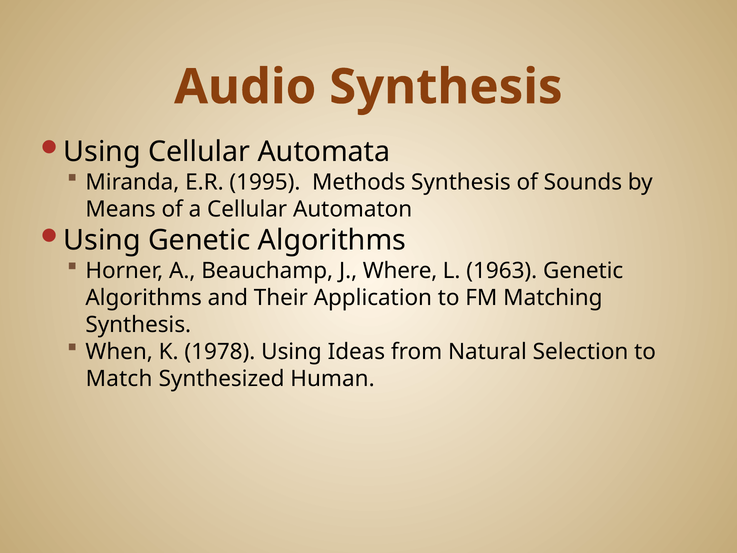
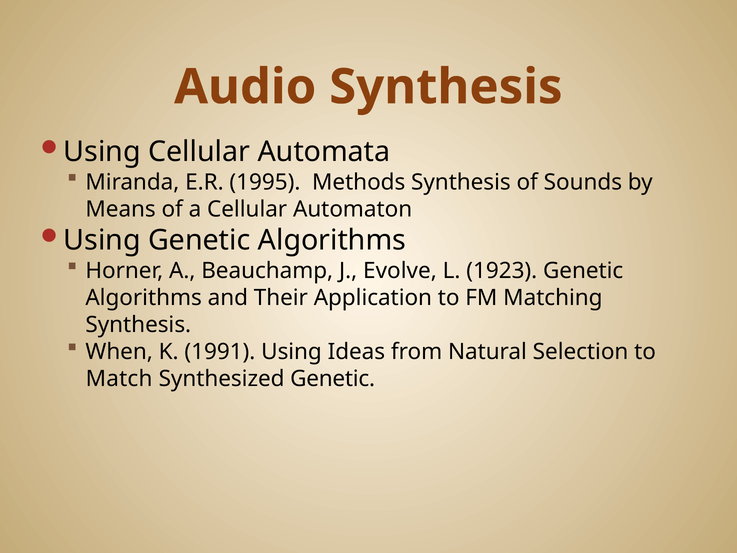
Where: Where -> Evolve
1963: 1963 -> 1923
1978: 1978 -> 1991
Synthesized Human: Human -> Genetic
